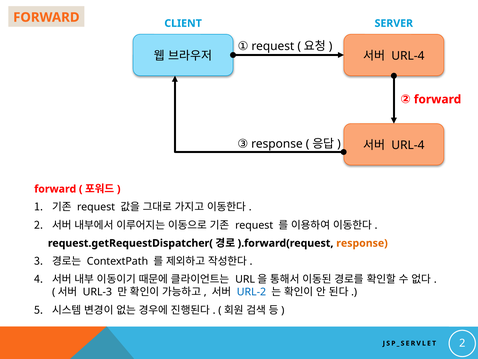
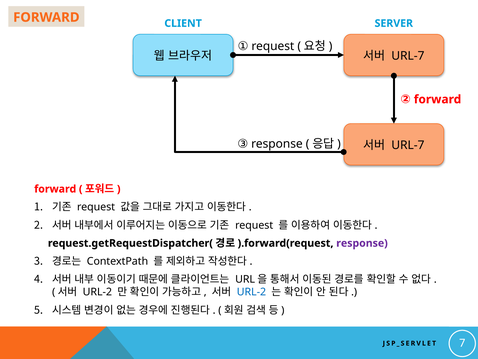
URL-4 at (408, 56): URL-4 -> URL-7
URL-4 at (408, 145): URL-4 -> URL-7
response at (362, 243) colour: orange -> purple
URL-3 at (97, 292): URL-3 -> URL-2
JSP_SERVLET 2: 2 -> 7
